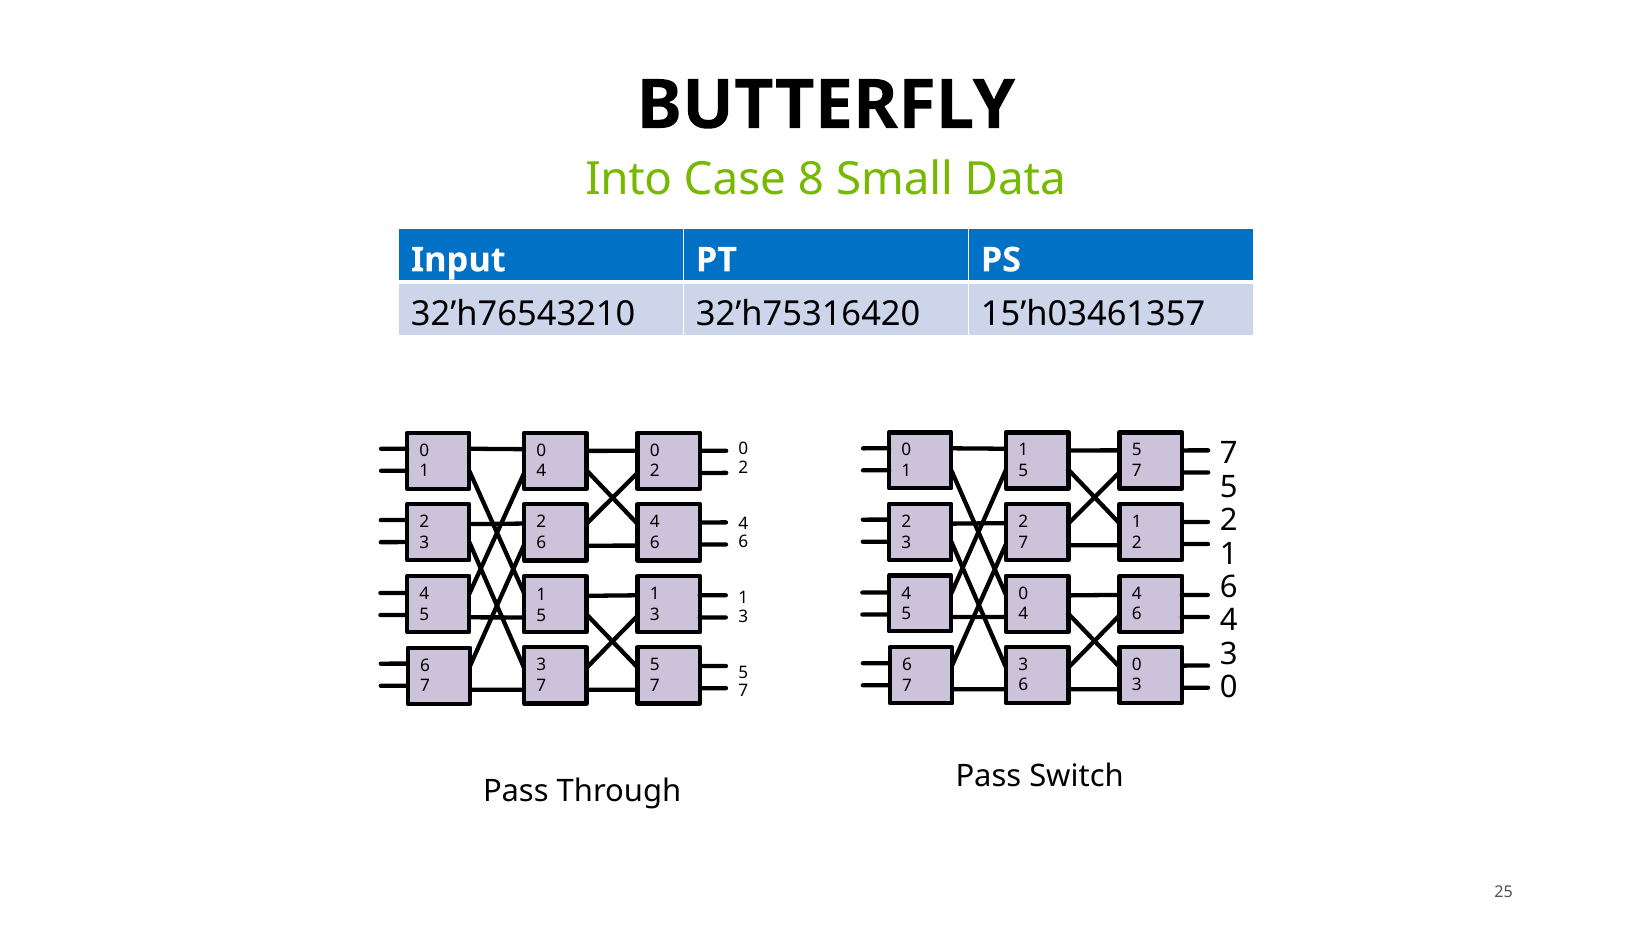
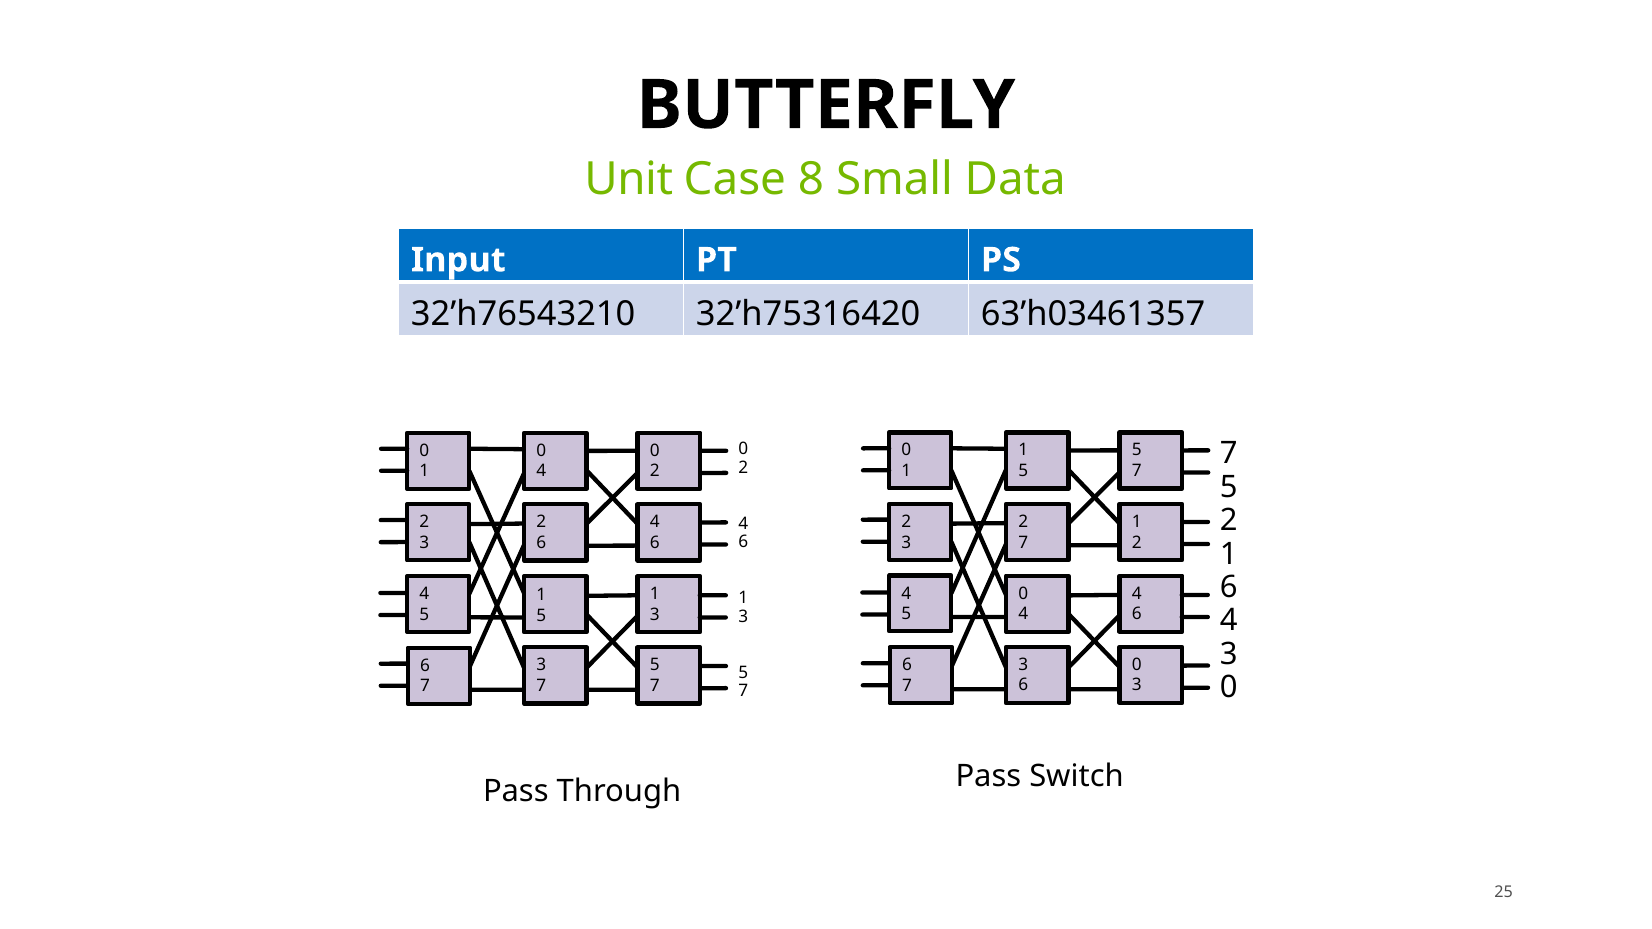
Into: Into -> Unit
15’h03461357: 15’h03461357 -> 63’h03461357
